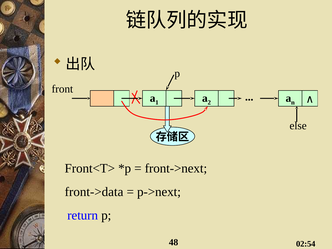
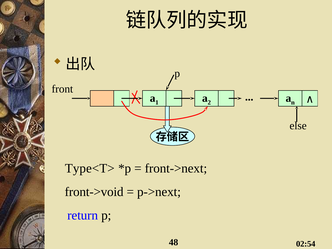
Front<T>: Front<T> -> Type<T>
front->data: front->data -> front->void
